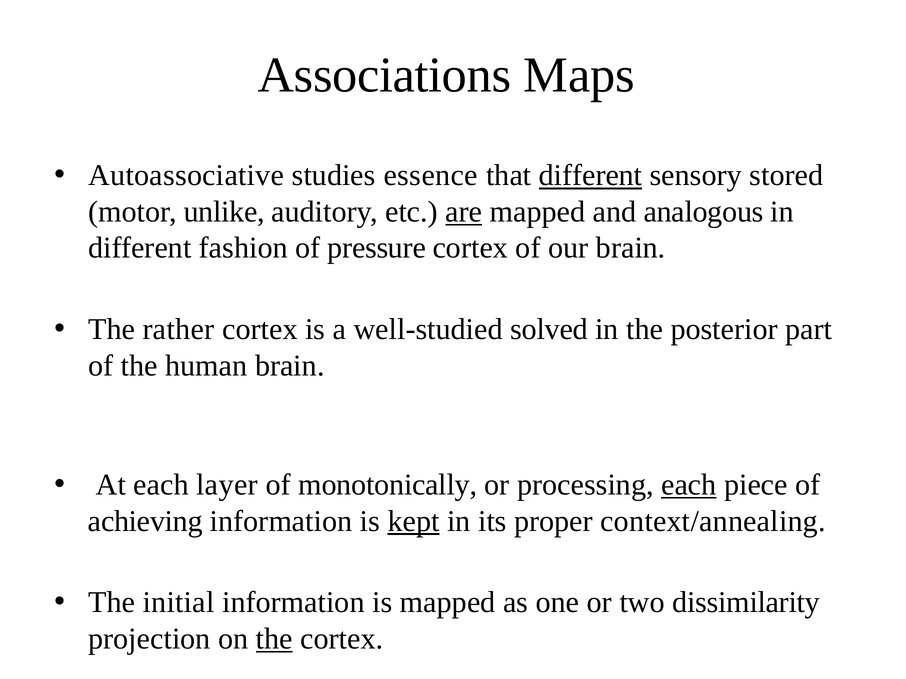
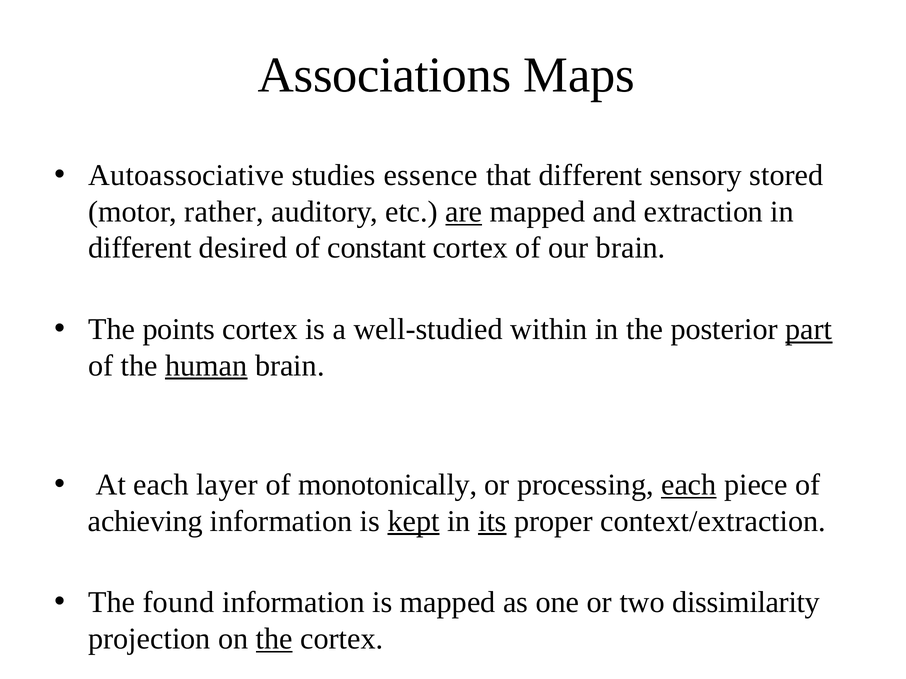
different at (591, 176) underline: present -> none
unlike: unlike -> rather
analogous: analogous -> extraction
fashion: fashion -> desired
pressure: pressure -> constant
rather: rather -> points
solved: solved -> within
part underline: none -> present
human underline: none -> present
its underline: none -> present
context/annealing: context/annealing -> context/extraction
initial: initial -> found
